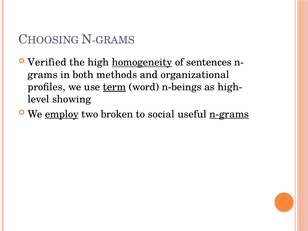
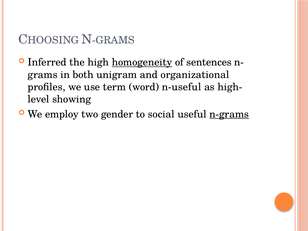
Verified: Verified -> Inferred
methods: methods -> unigram
term underline: present -> none
n-beings: n-beings -> n-useful
employ underline: present -> none
broken: broken -> gender
